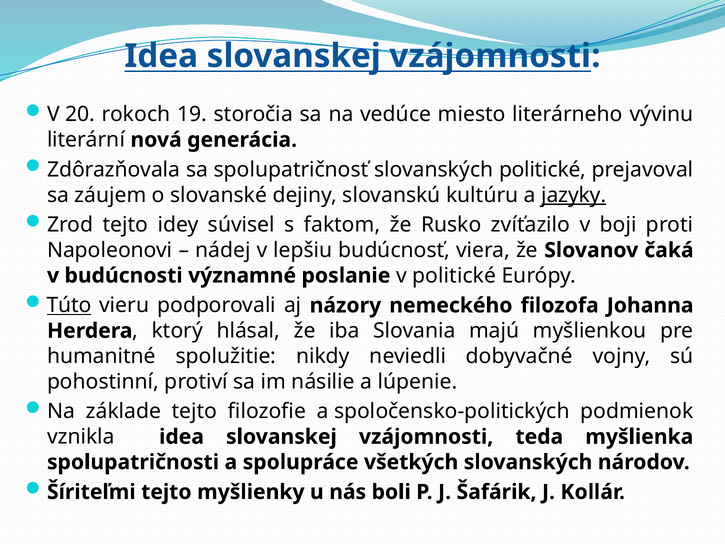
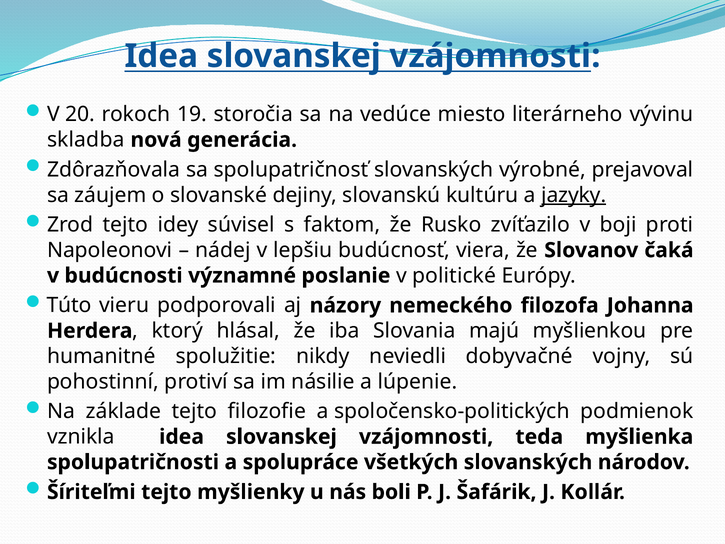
literární: literární -> skladba
slovanských politické: politické -> výrobné
Túto underline: present -> none
